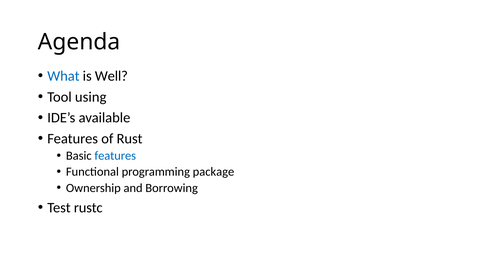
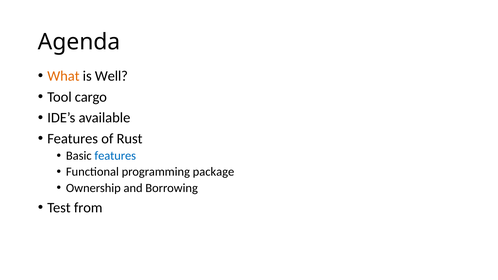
What colour: blue -> orange
using: using -> cargo
rustc: rustc -> from
